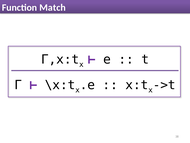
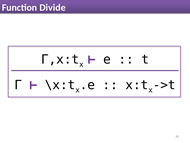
Match: Match -> Divide
